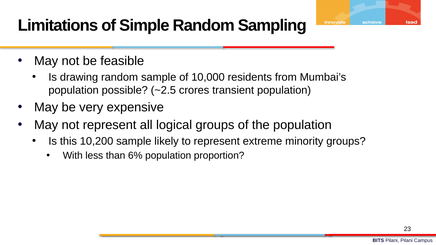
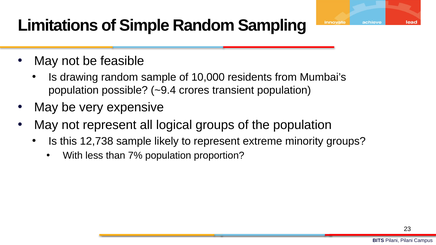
~2.5: ~2.5 -> ~9.4
10,200: 10,200 -> 12,738
6%: 6% -> 7%
